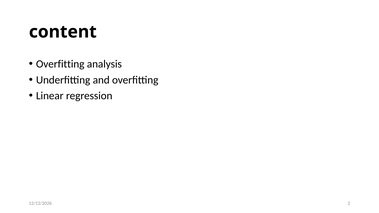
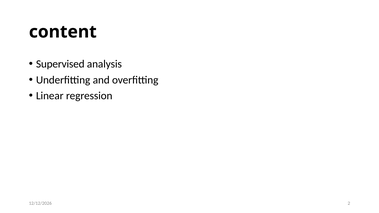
Overfitting at (60, 64): Overfitting -> Supervised
